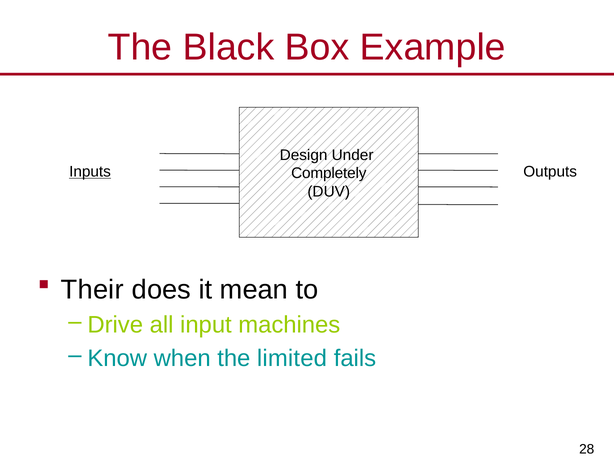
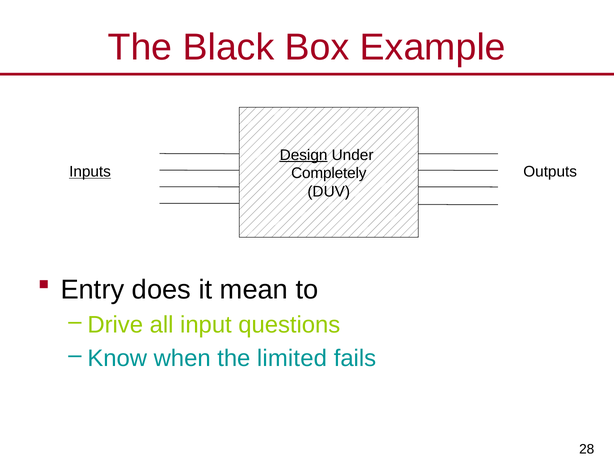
Design underline: none -> present
Their: Their -> Entry
machines: machines -> questions
